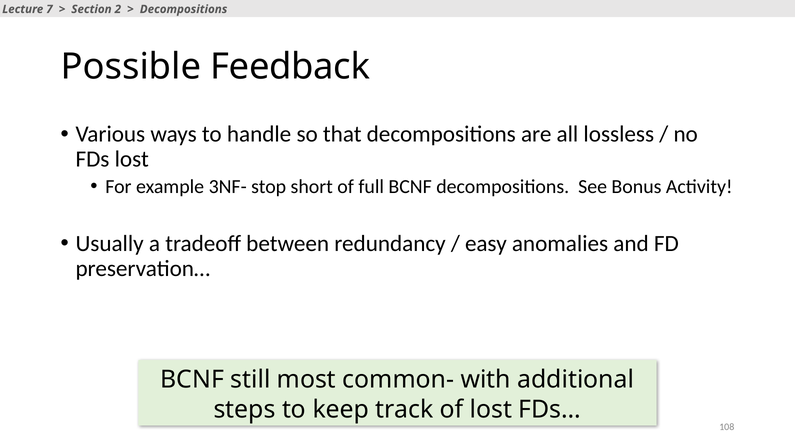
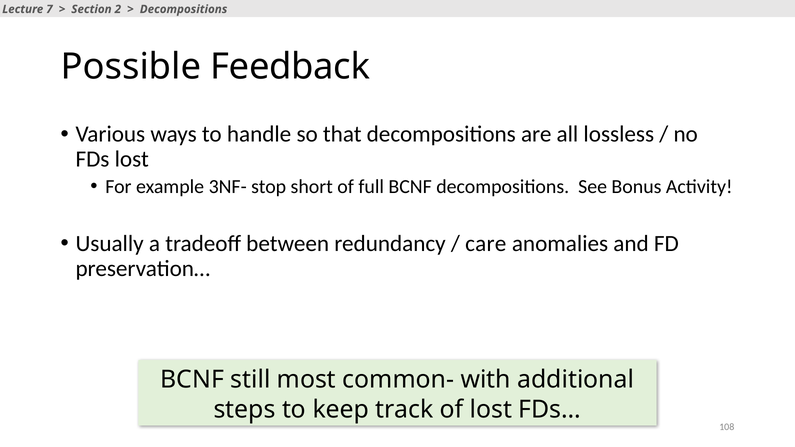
easy: easy -> care
